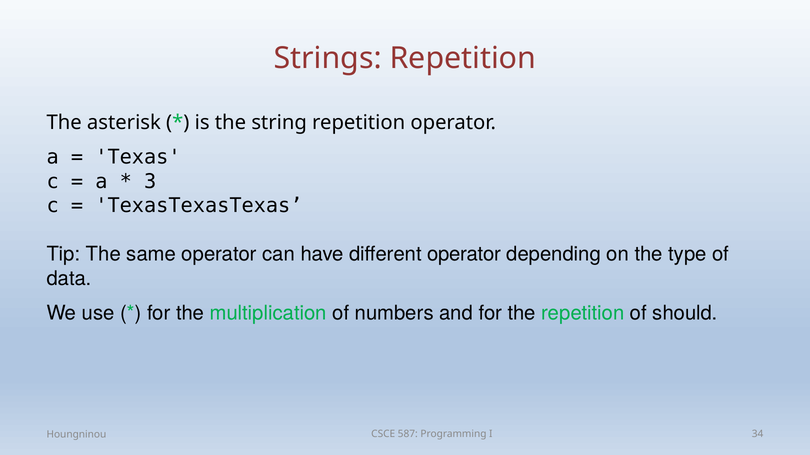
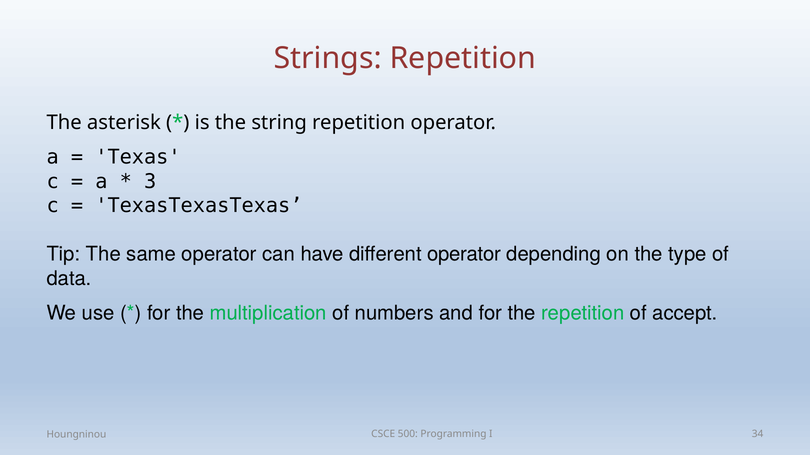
should: should -> accept
587: 587 -> 500
